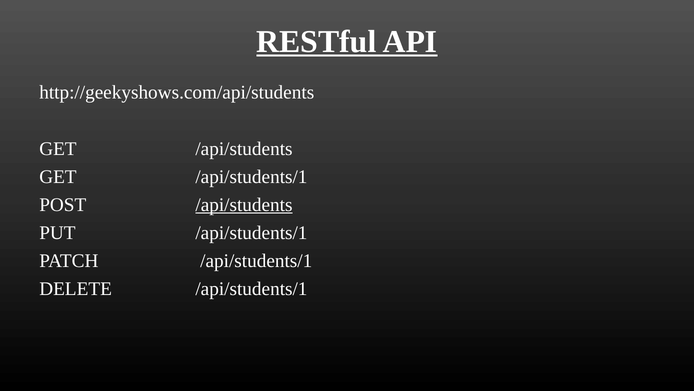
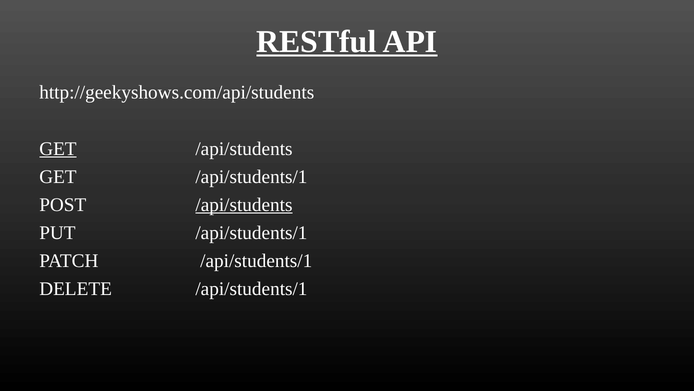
GET at (58, 148) underline: none -> present
